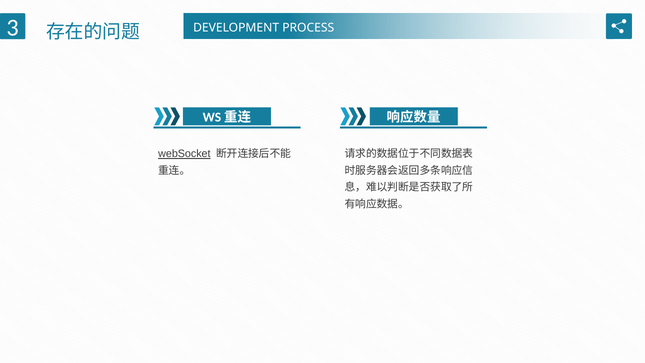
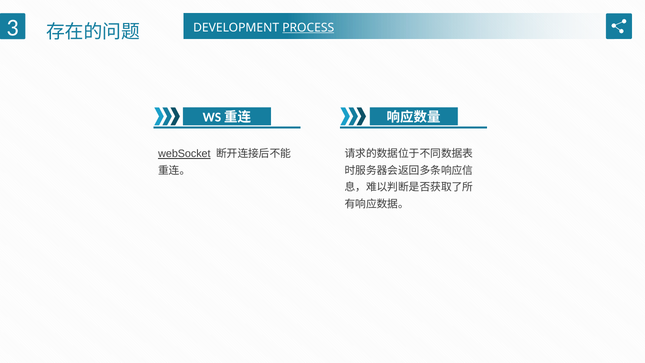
PROCESS underline: none -> present
